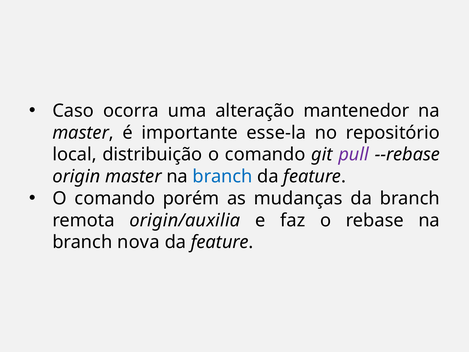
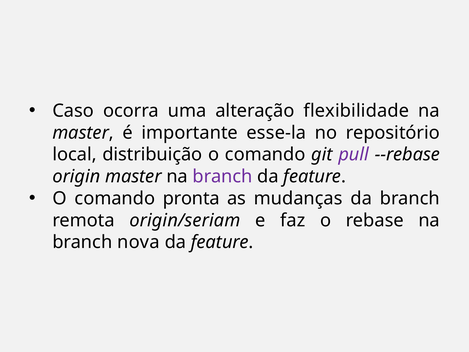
mantenedor: mantenedor -> flexibilidade
branch at (223, 176) colour: blue -> purple
porém: porém -> pronta
origin/auxilia: origin/auxilia -> origin/seriam
